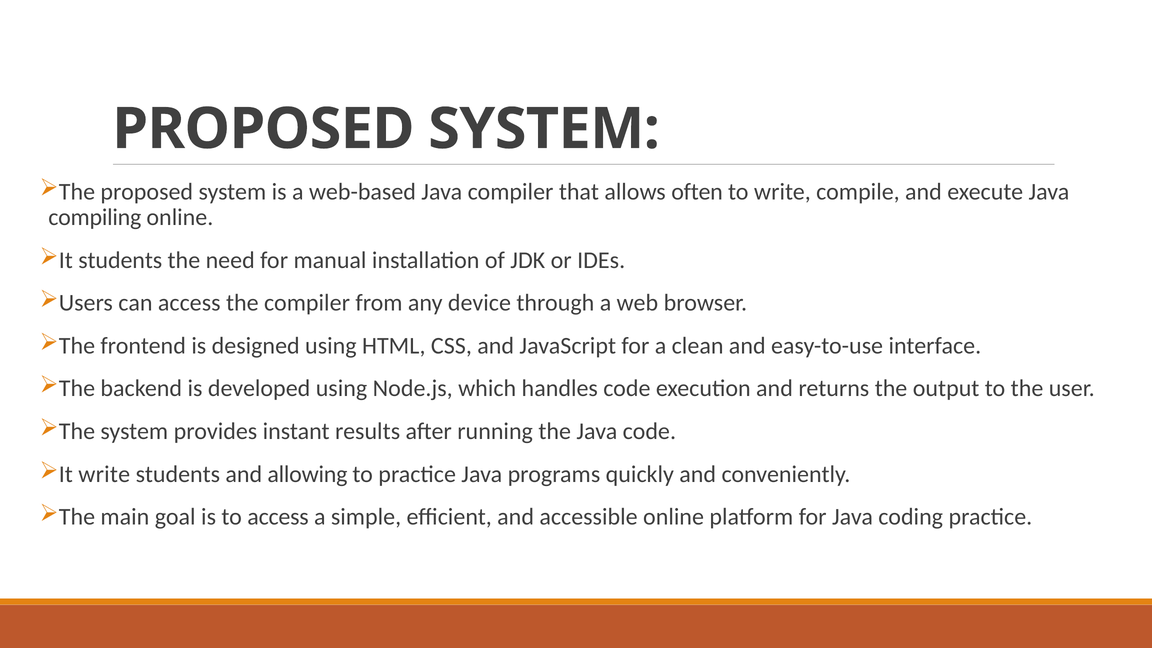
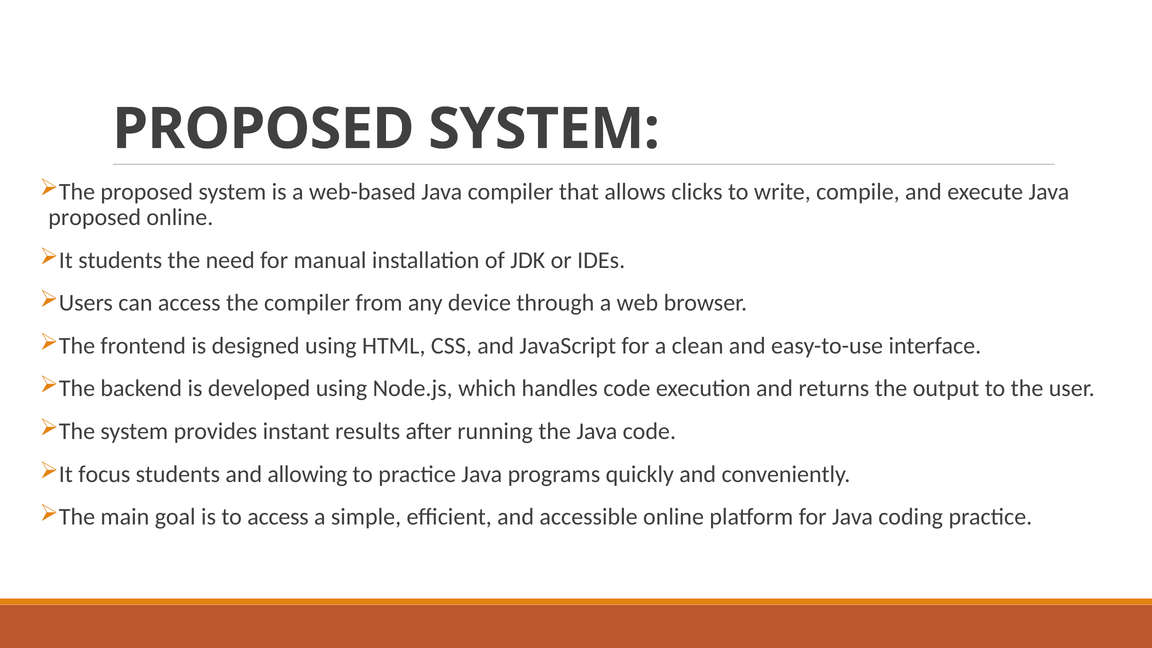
often: often -> clicks
compiling at (95, 218): compiling -> proposed
It write: write -> focus
